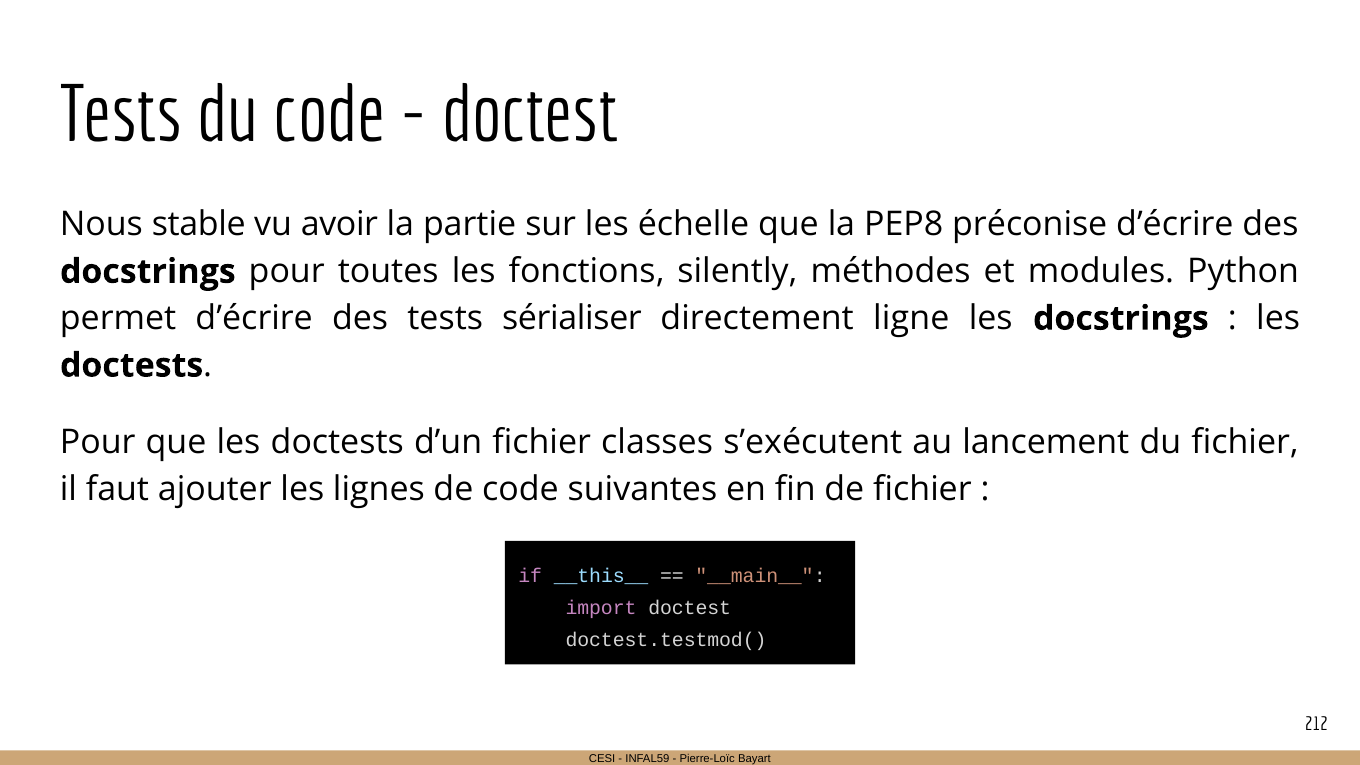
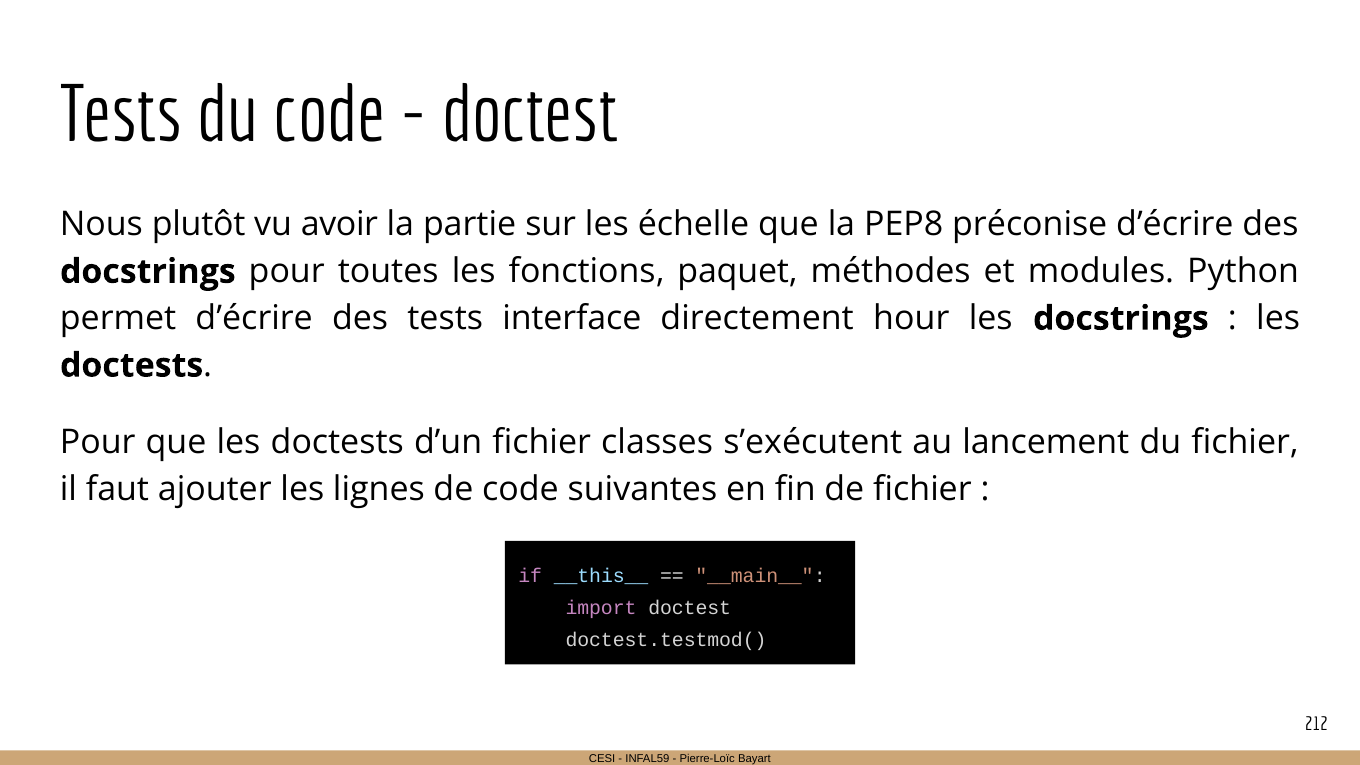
stable: stable -> plutôt
silently: silently -> paquet
sérialiser: sérialiser -> interface
ligne: ligne -> hour
